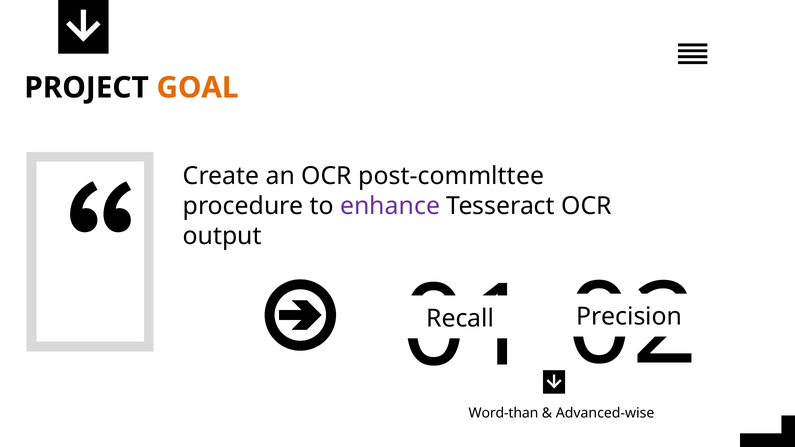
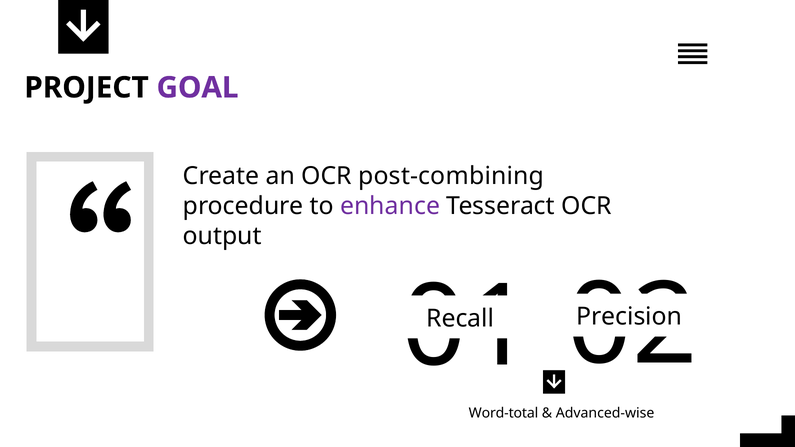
GOAL colour: orange -> purple
post-commlttee: post-commlttee -> post-combining
Word-than: Word-than -> Word-total
